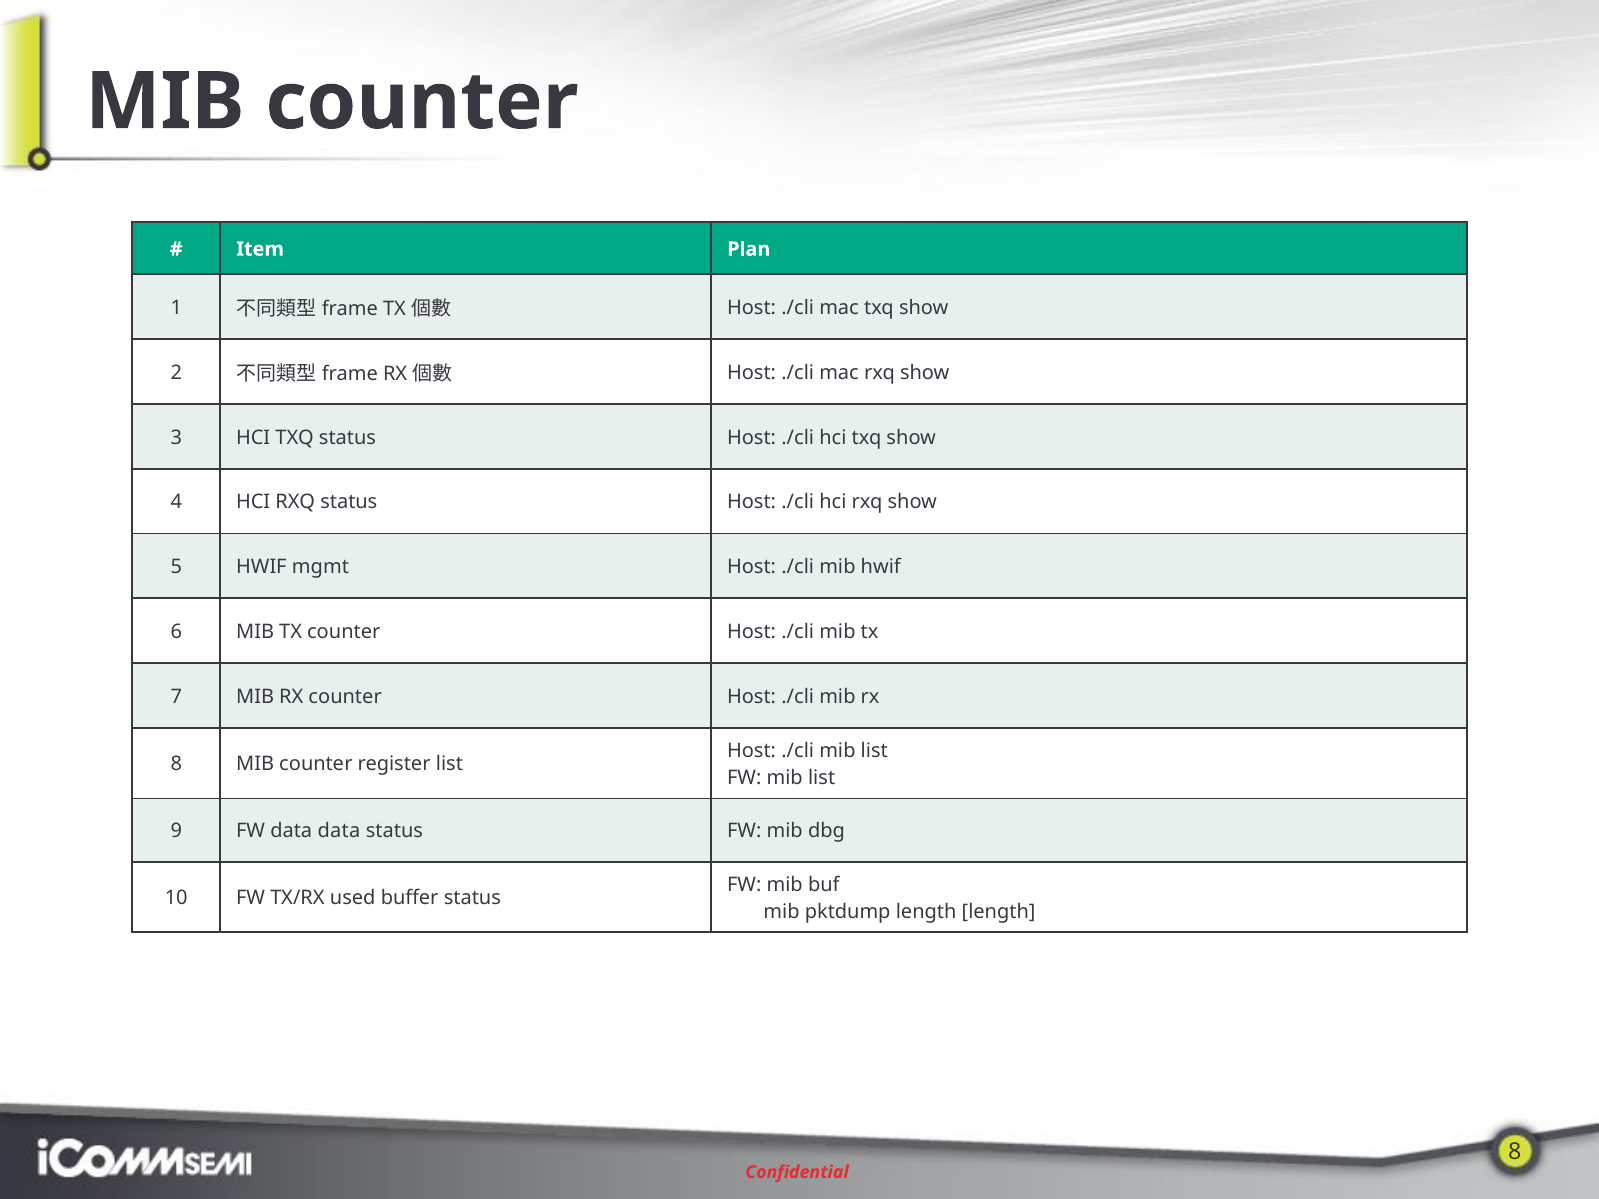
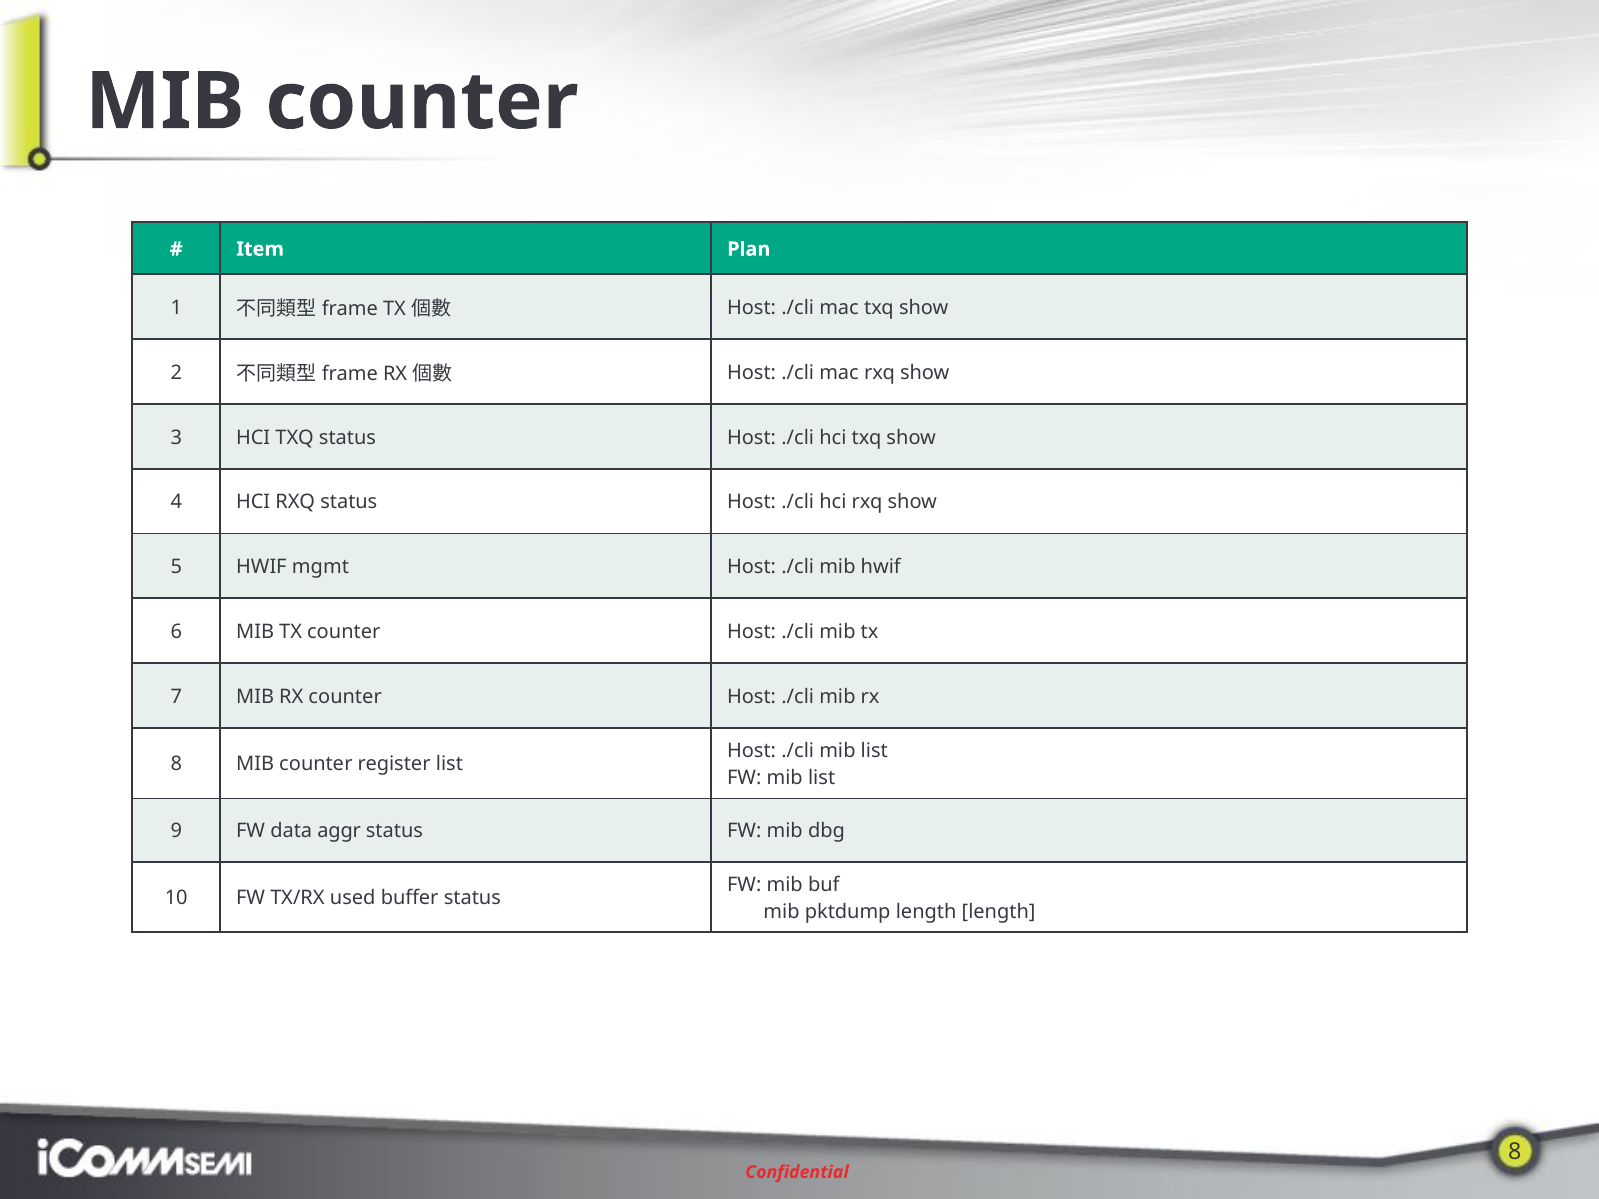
data data: data -> aggr
